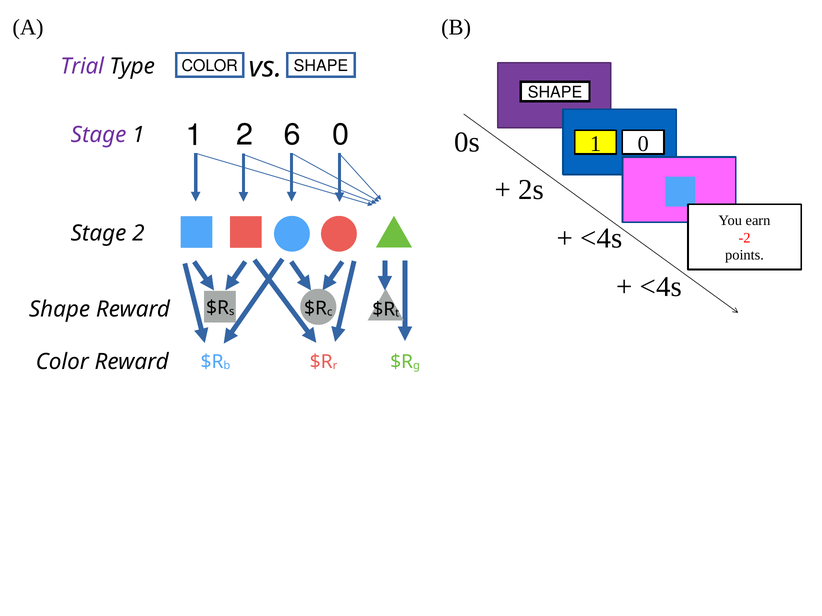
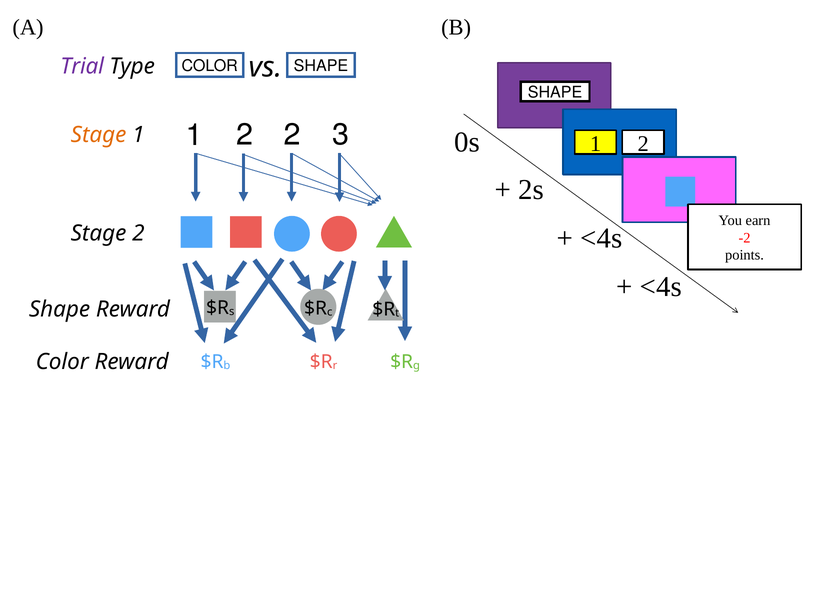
2 0: 0 -> 3
6 at (292, 135): 6 -> 2
Stage at (99, 135) colour: purple -> orange
0 at (643, 144): 0 -> 2
